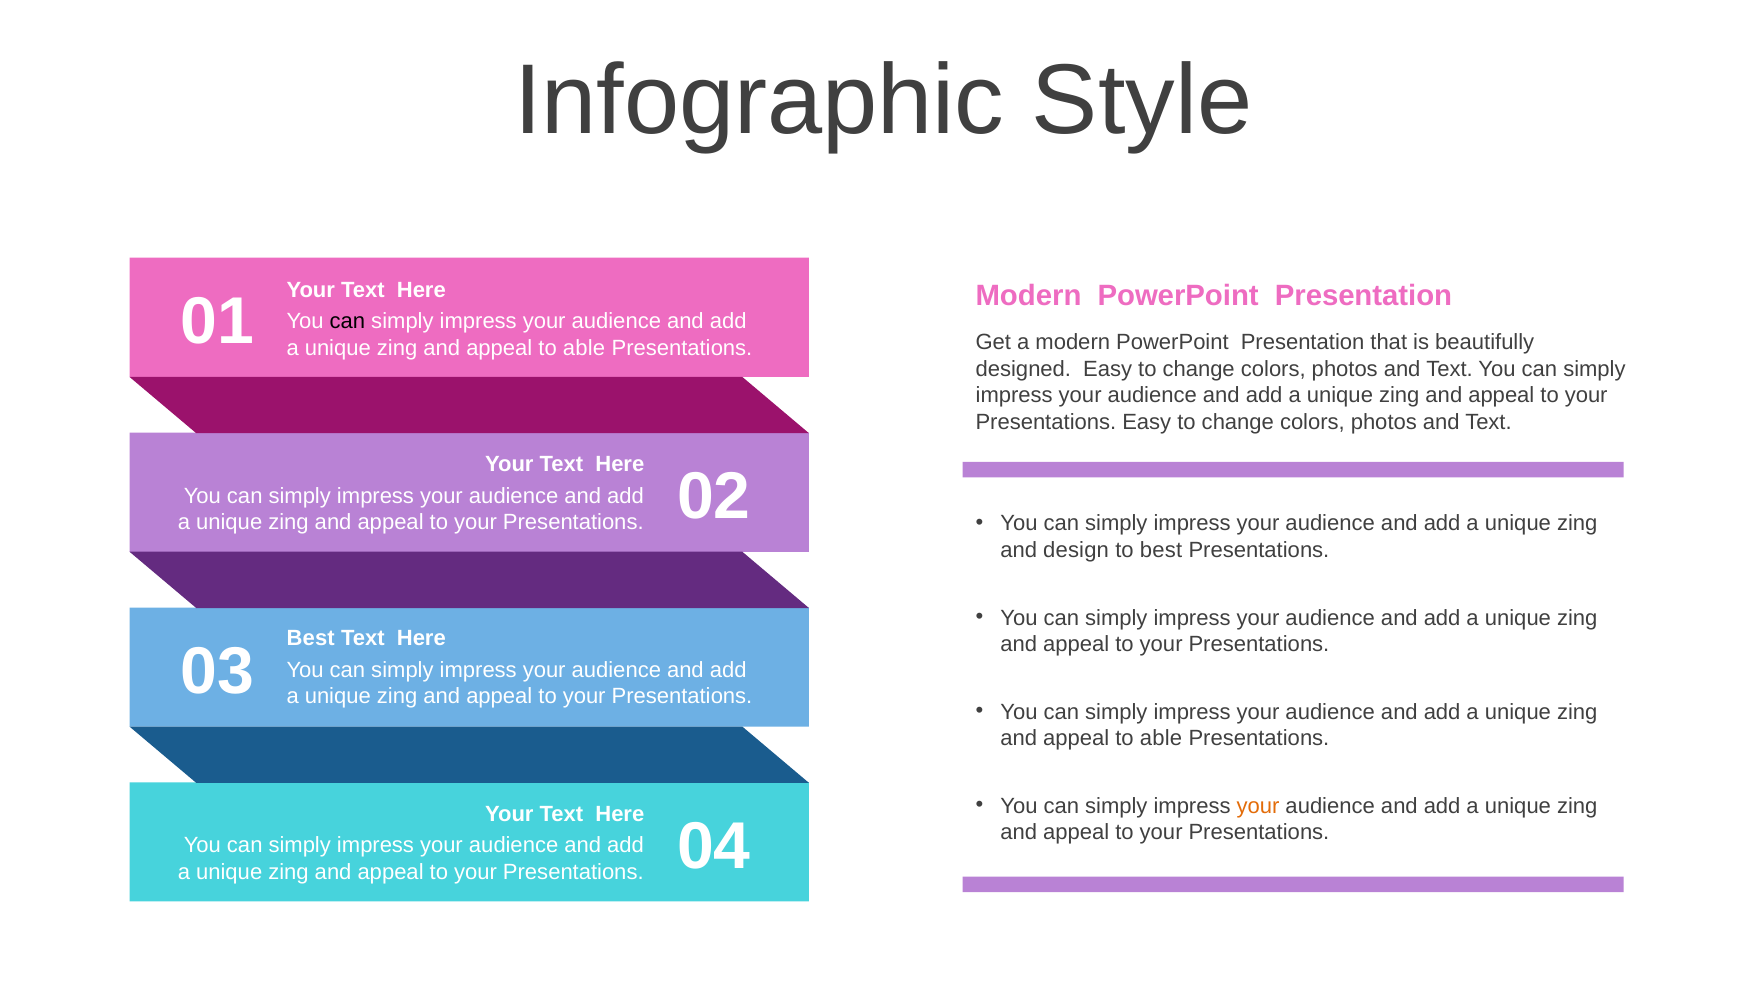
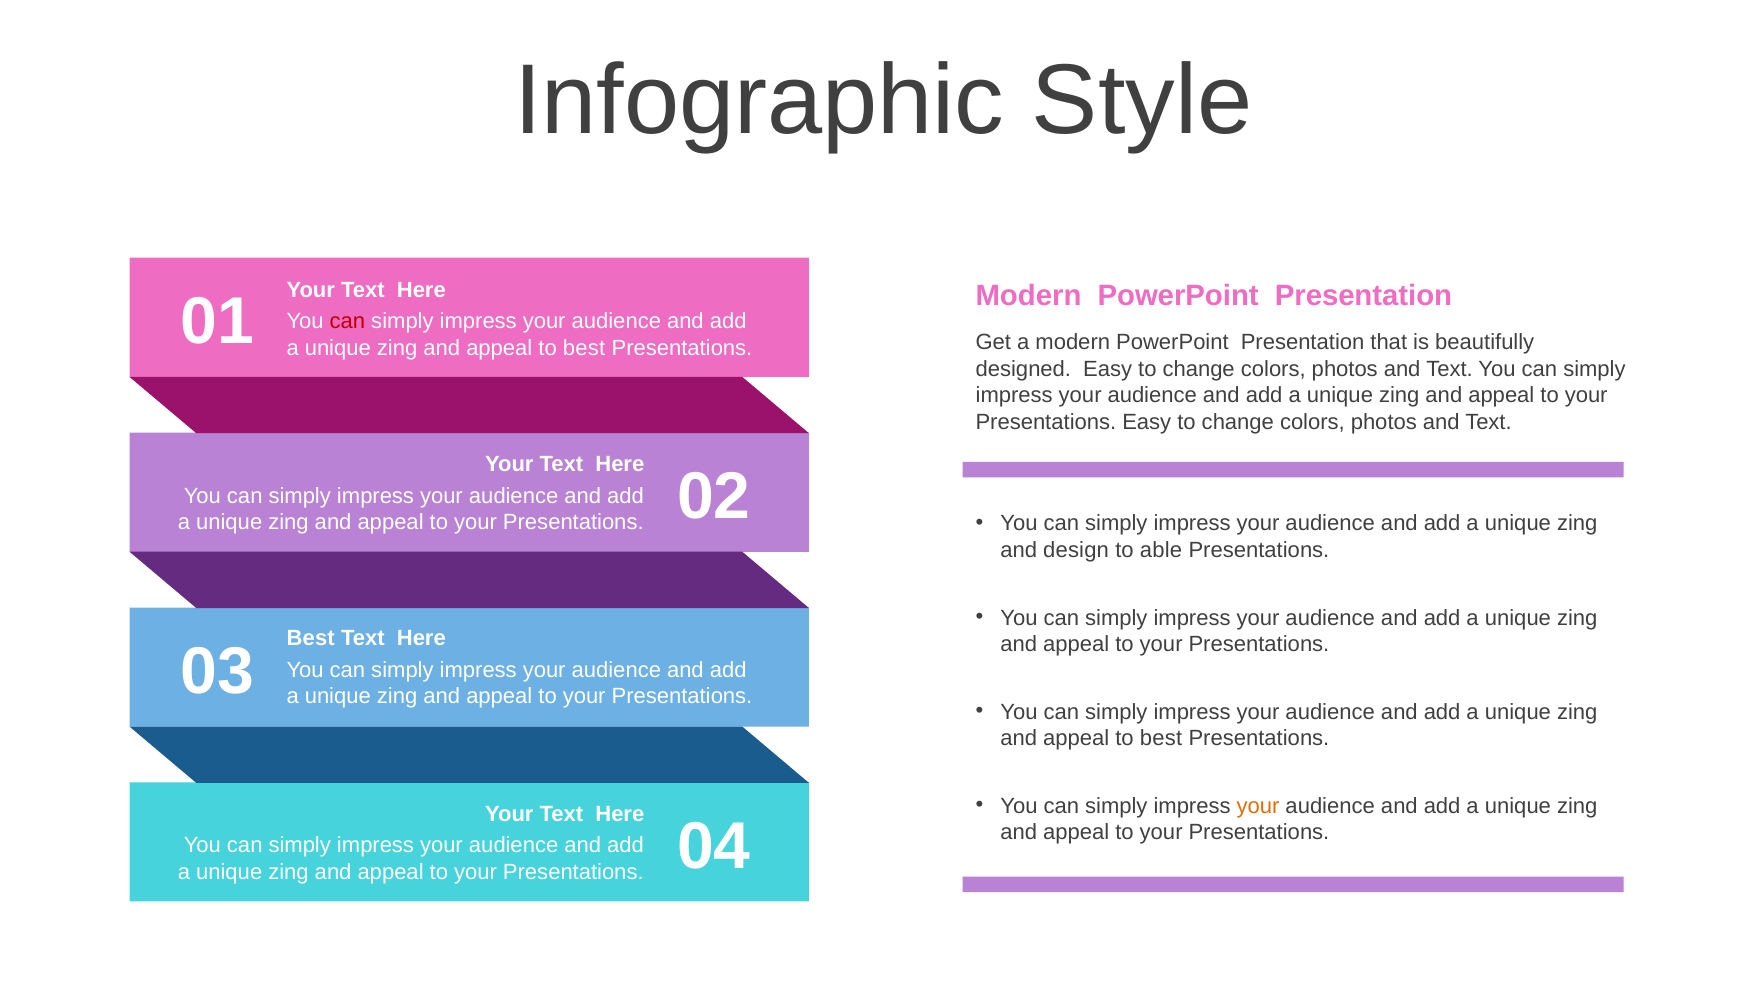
can at (347, 321) colour: black -> red
able at (584, 348): able -> best
to best: best -> able
able at (1161, 738): able -> best
